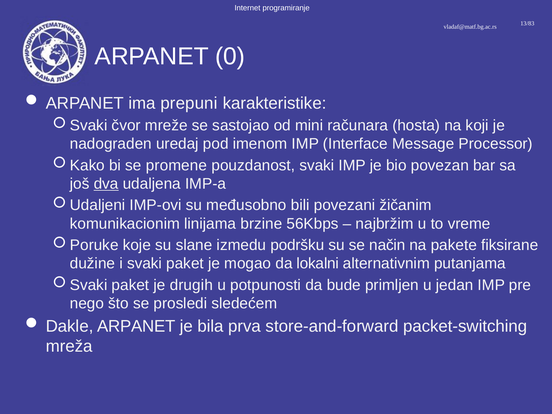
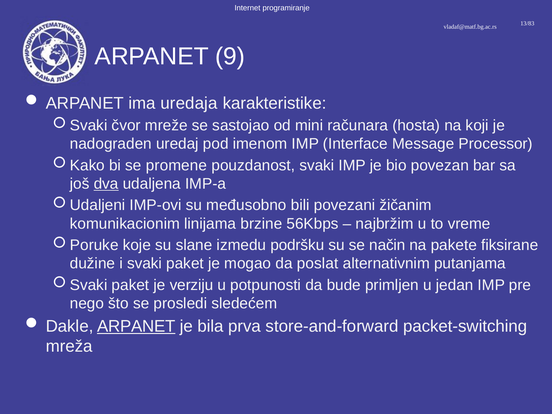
0: 0 -> 9
prepuni: prepuni -> uredaja
lokalni: lokalni -> poslat
drugih: drugih -> verziju
ARPANET at (136, 326) underline: none -> present
